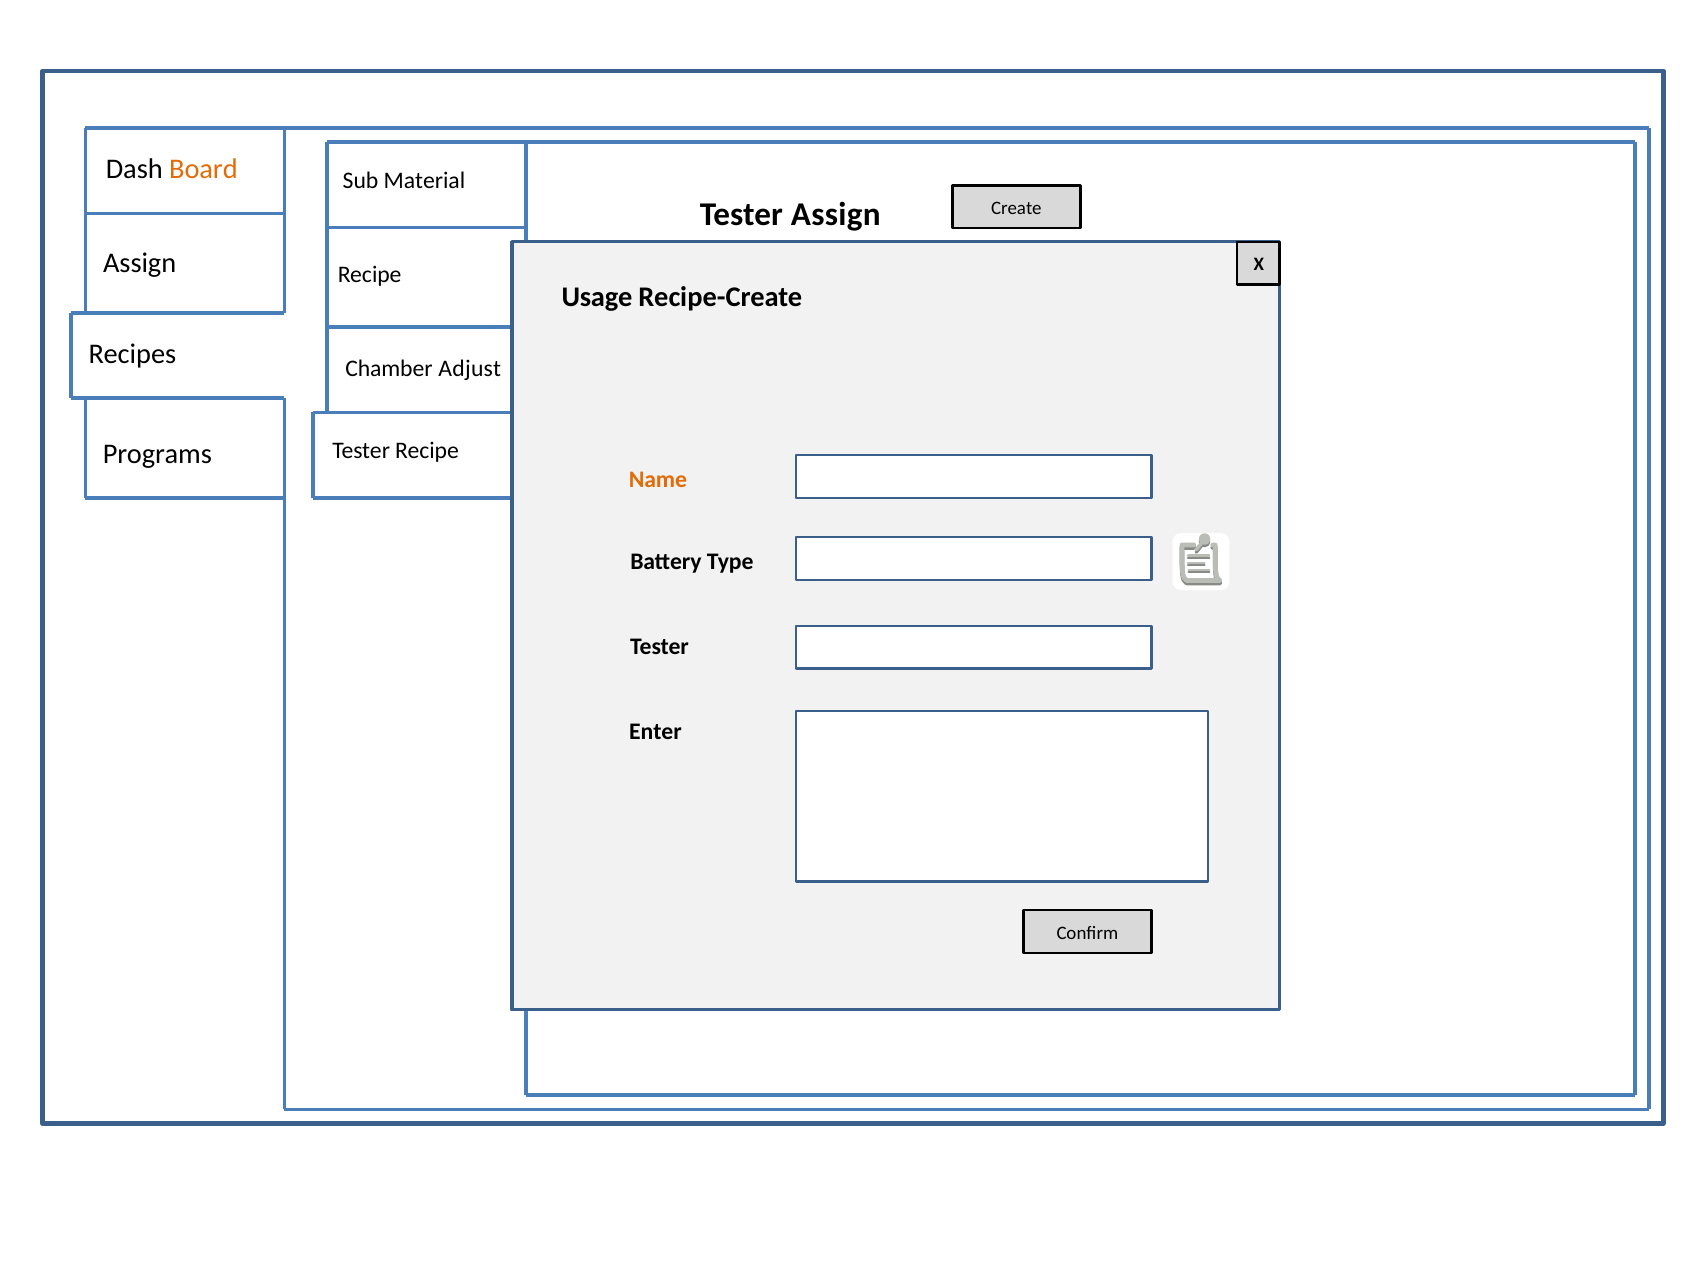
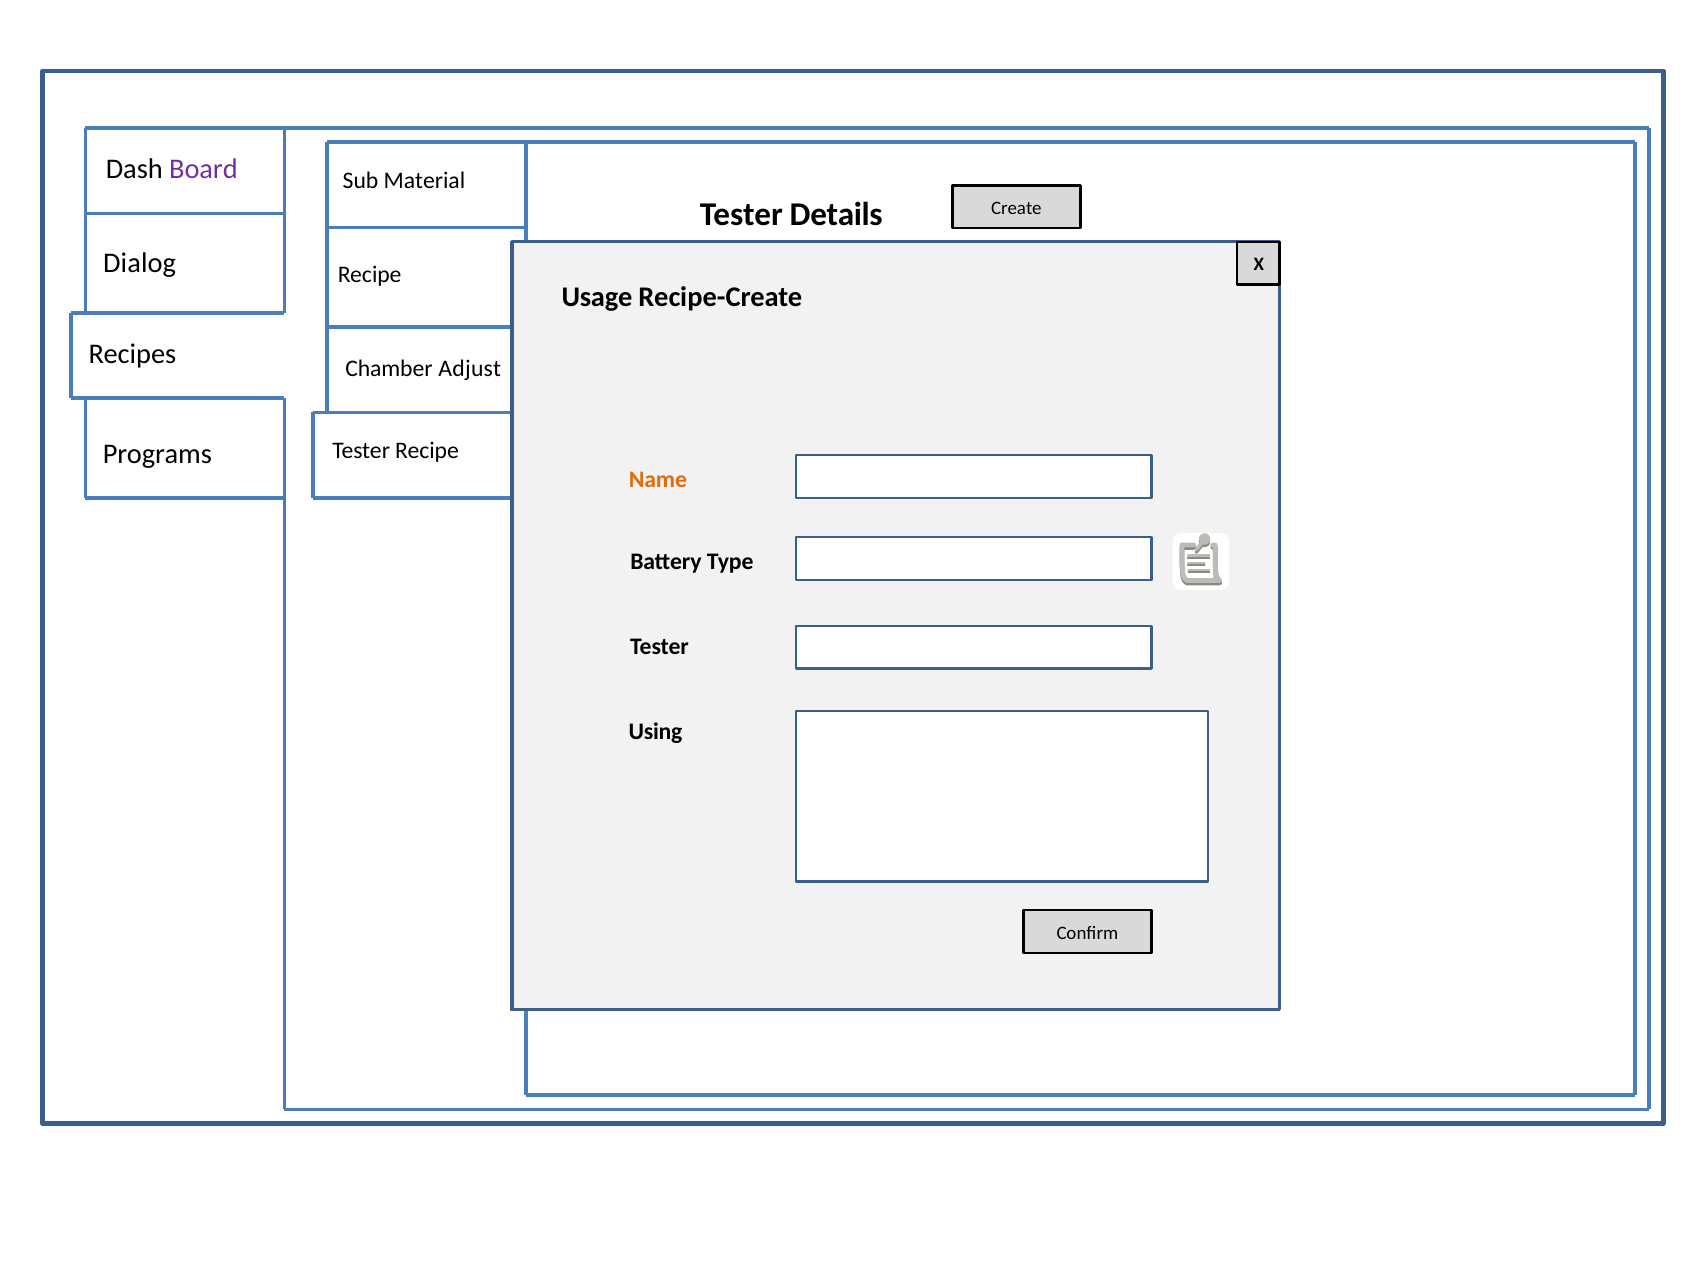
Board colour: orange -> purple
Tester Assign: Assign -> Details
Assign at (140, 263): Assign -> Dialog
Enter: Enter -> Using
